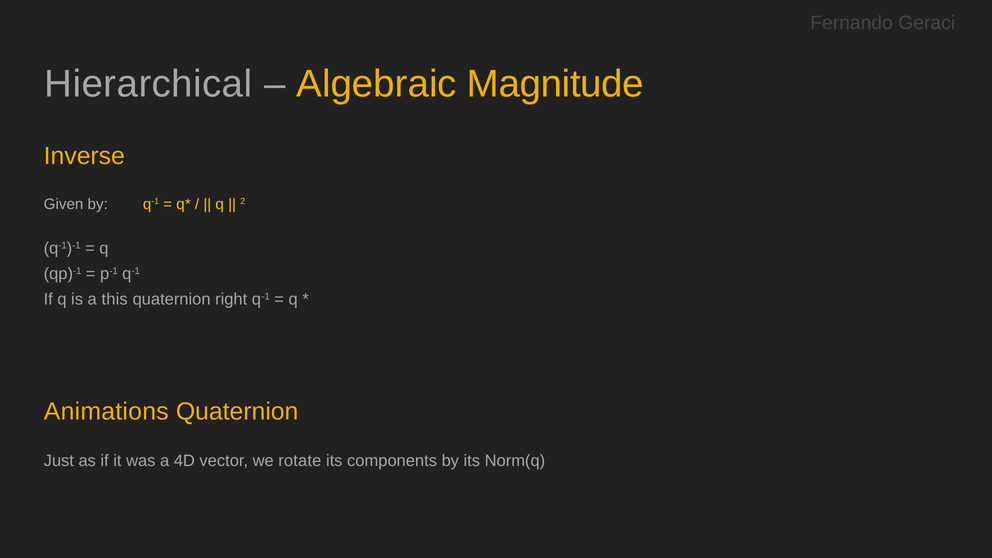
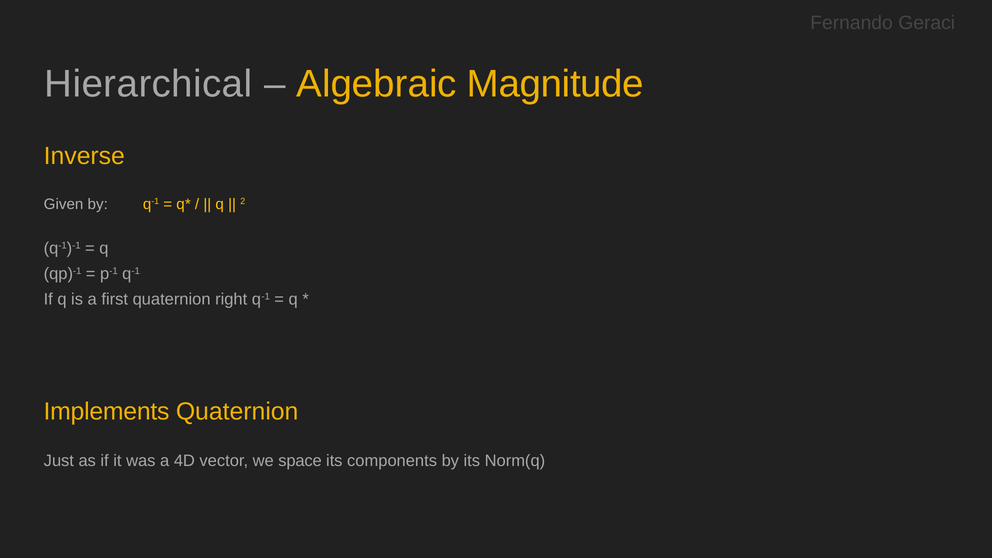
this: this -> first
Animations: Animations -> Implements
rotate: rotate -> space
